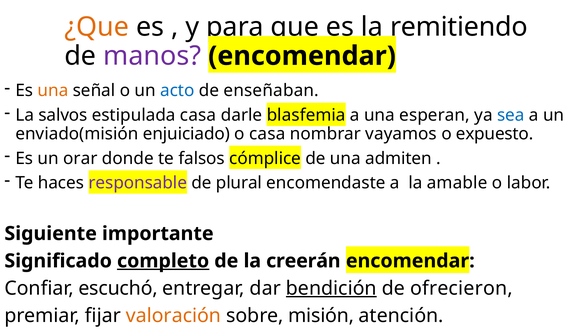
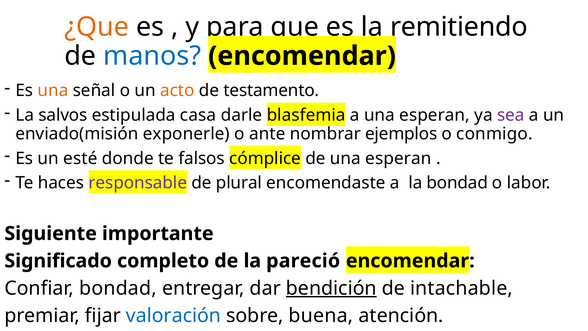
manos colour: purple -> blue
acto colour: blue -> orange
enseñaban: enseñaban -> testamento
sea colour: blue -> purple
enjuiciado: enjuiciado -> exponerle
o casa: casa -> ante
vayamos: vayamos -> ejemplos
expuesto: expuesto -> conmigo
orar: orar -> esté
de una admiten: admiten -> esperan
la amable: amable -> bondad
completo underline: present -> none
creerán: creerán -> pareció
Confiar escuchó: escuchó -> bondad
ofrecieron: ofrecieron -> intachable
valoración colour: orange -> blue
misión: misión -> buena
